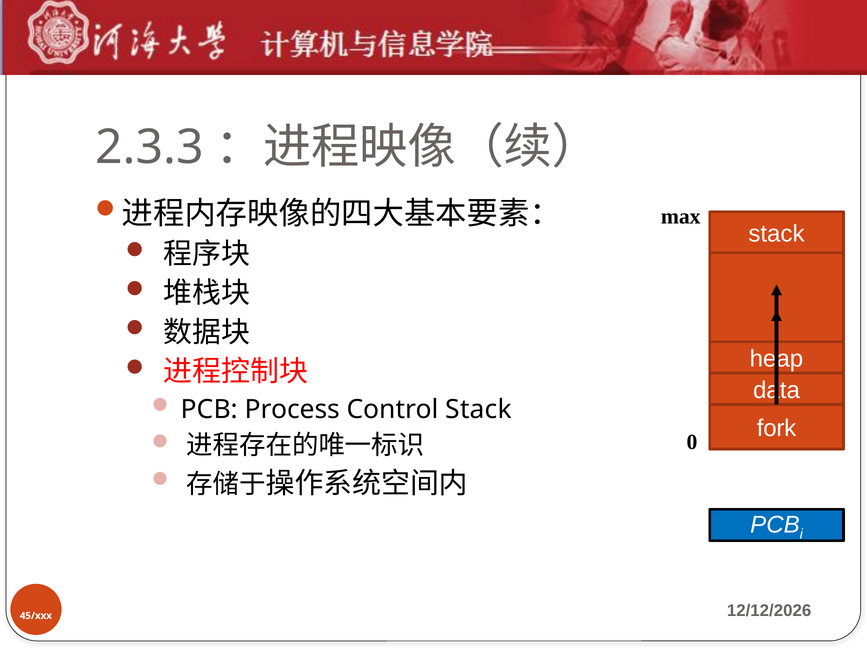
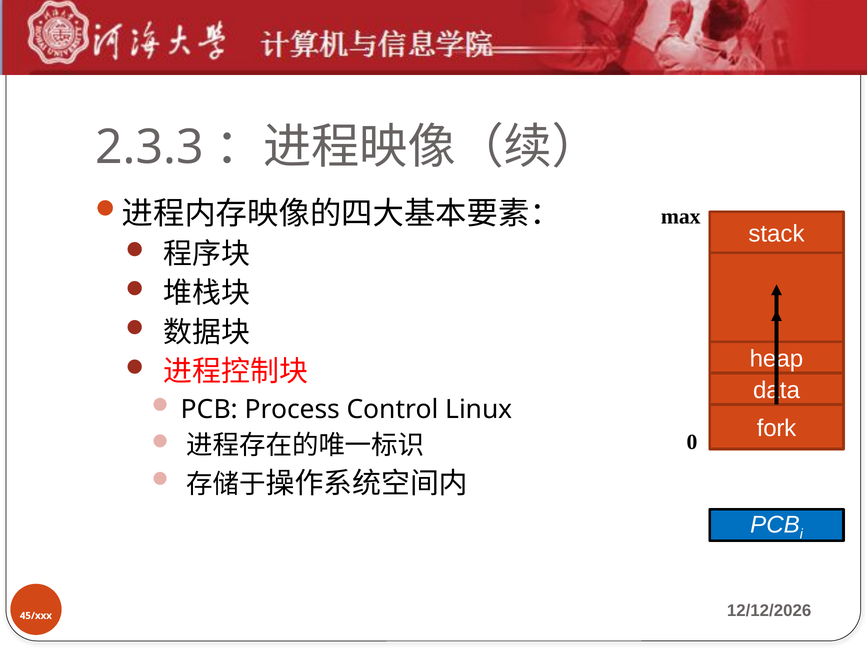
Control Stack: Stack -> Linux
